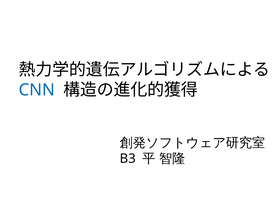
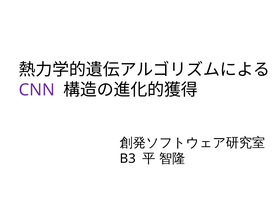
CNN colour: blue -> purple
